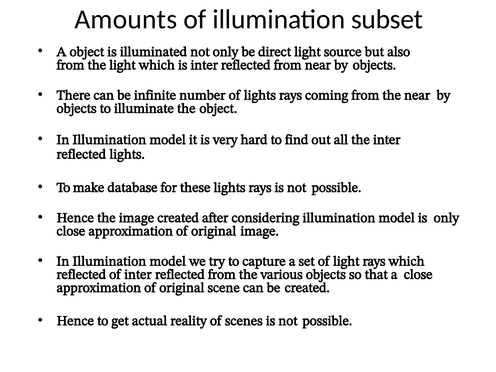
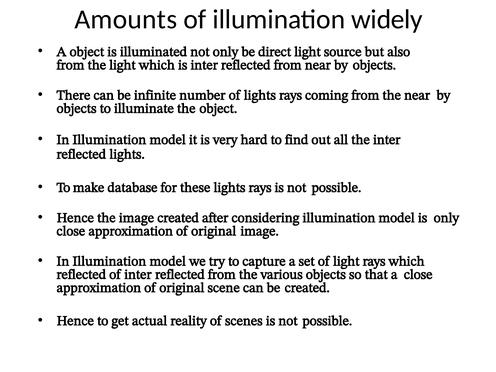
subset: subset -> widely
